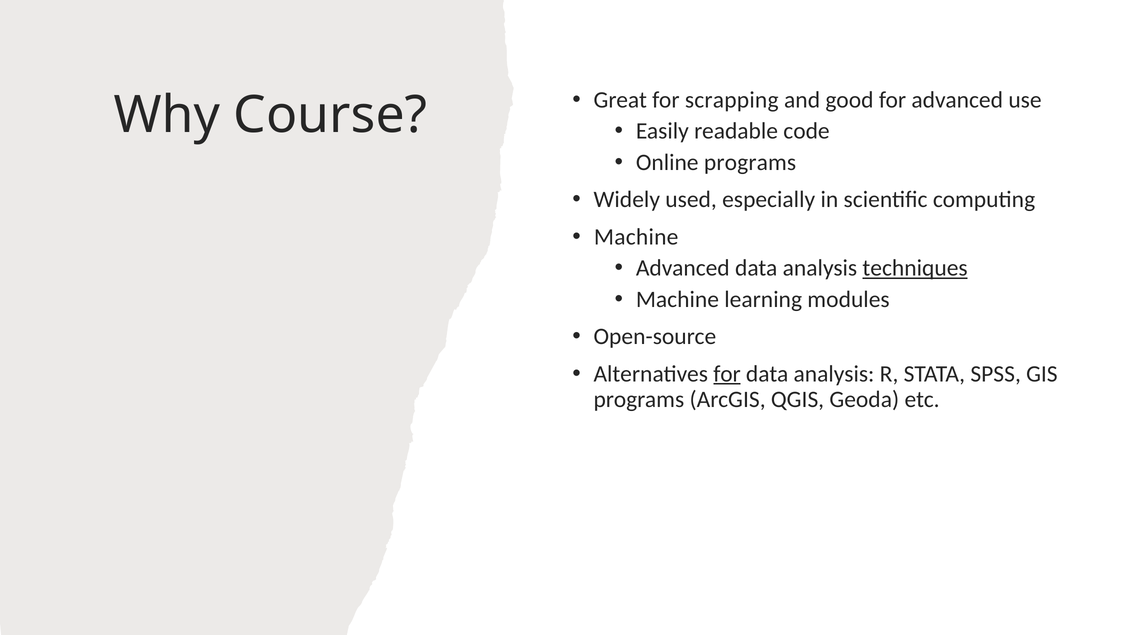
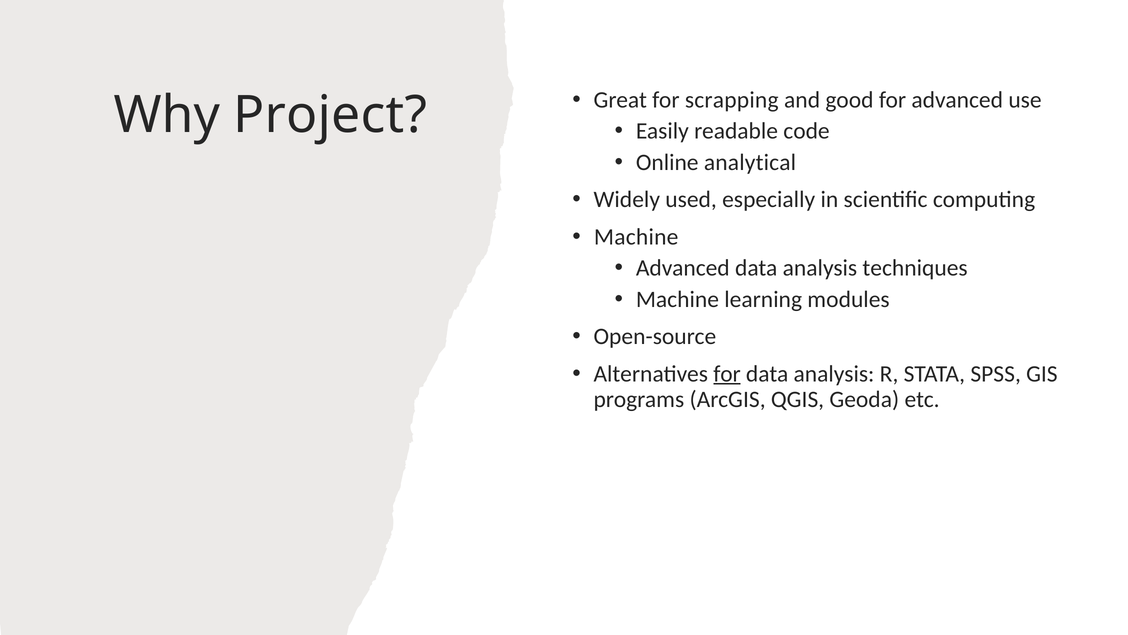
Course: Course -> Project
Online programs: programs -> analytical
techniques underline: present -> none
